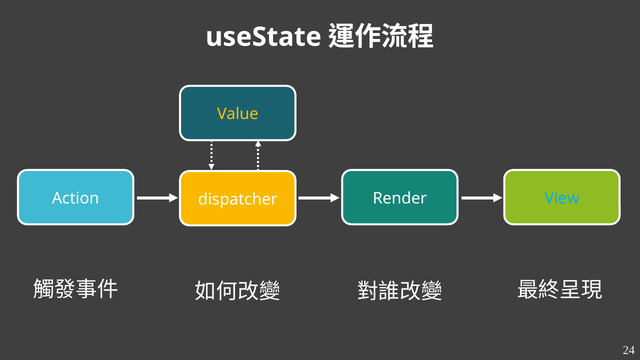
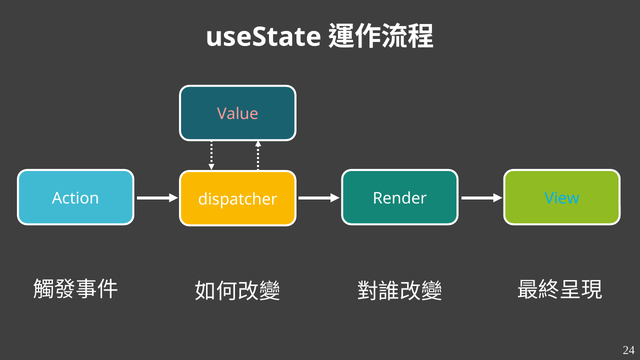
Value colour: yellow -> pink
